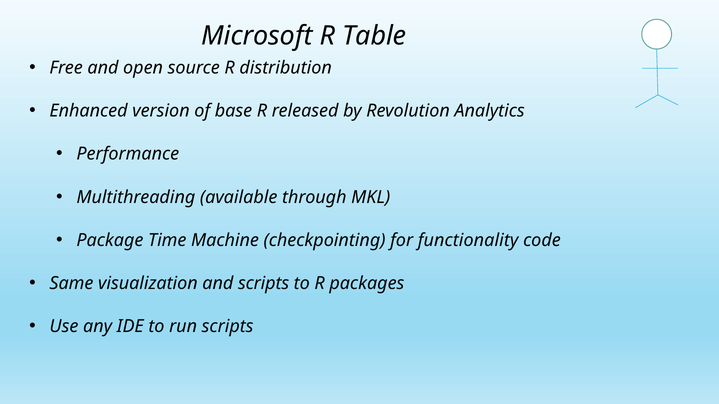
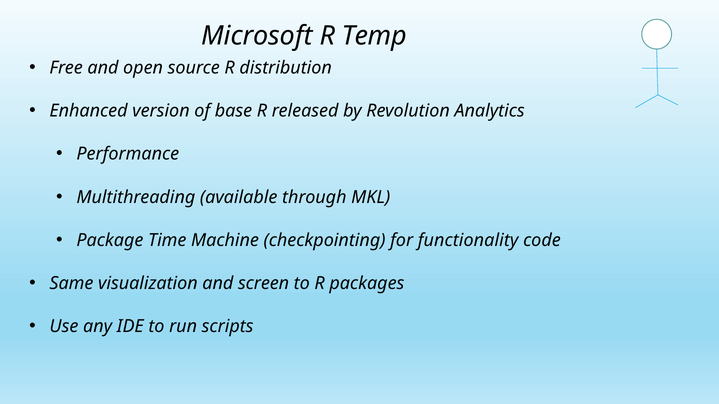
Table: Table -> Temp
and scripts: scripts -> screen
